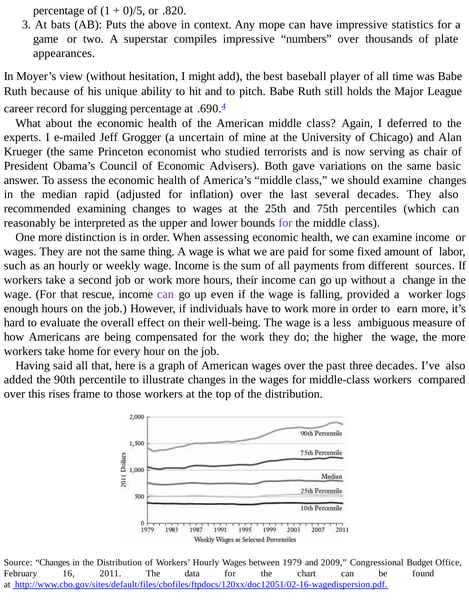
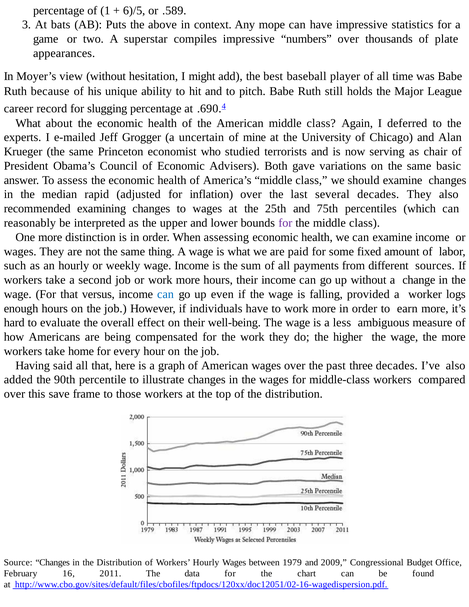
0)/5: 0)/5 -> 6)/5
.820: .820 -> .589
rescue: rescue -> versus
can at (165, 294) colour: purple -> blue
rises: rises -> save
